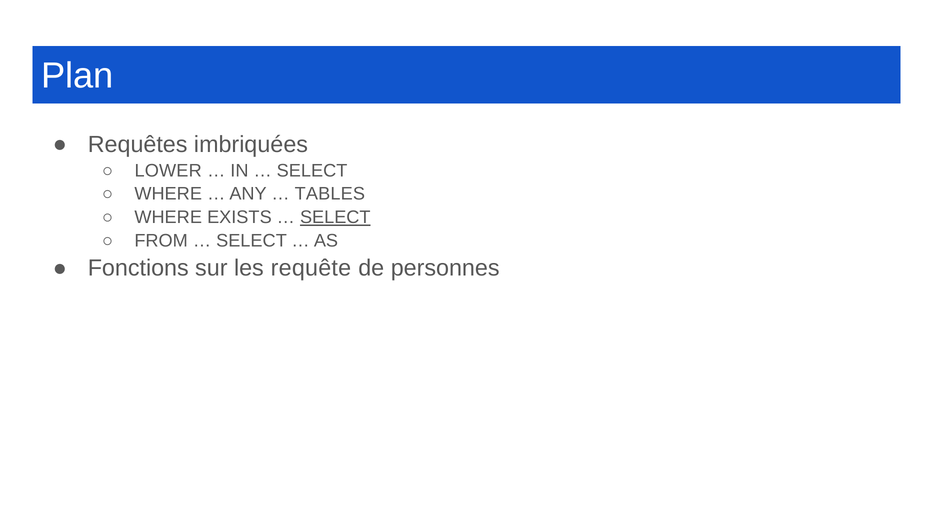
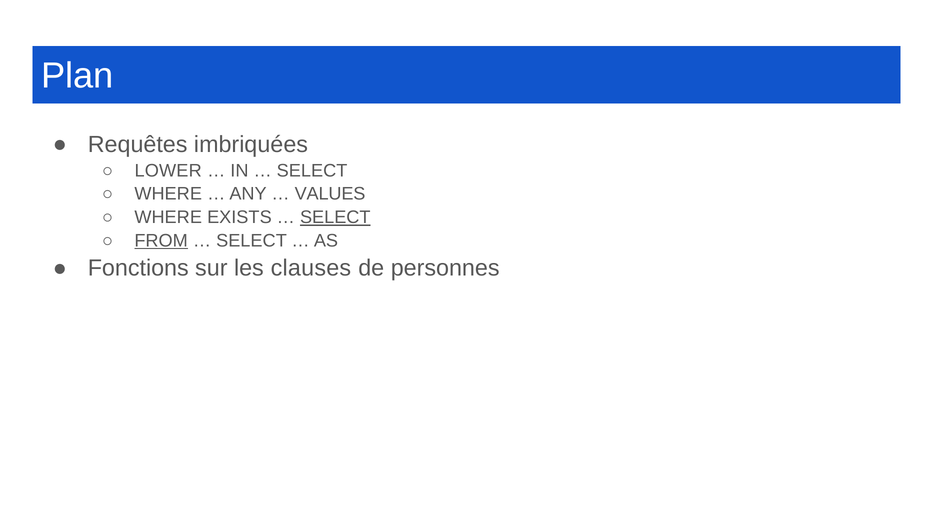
TABLES: TABLES -> VALUES
FROM underline: none -> present
requête: requête -> clauses
